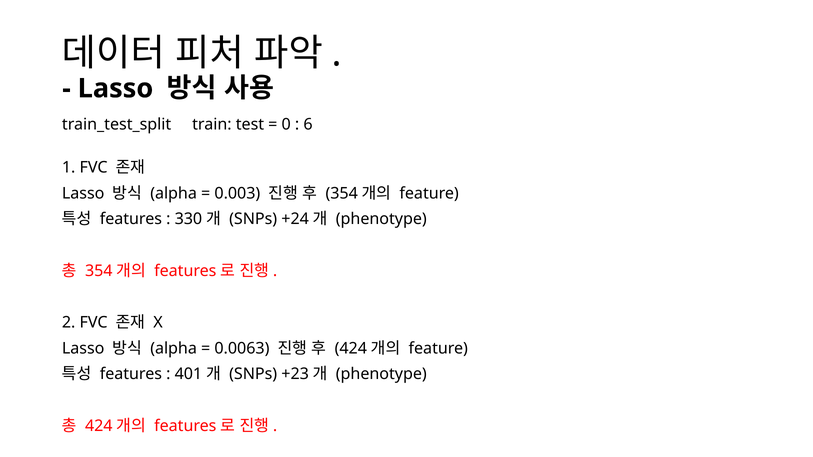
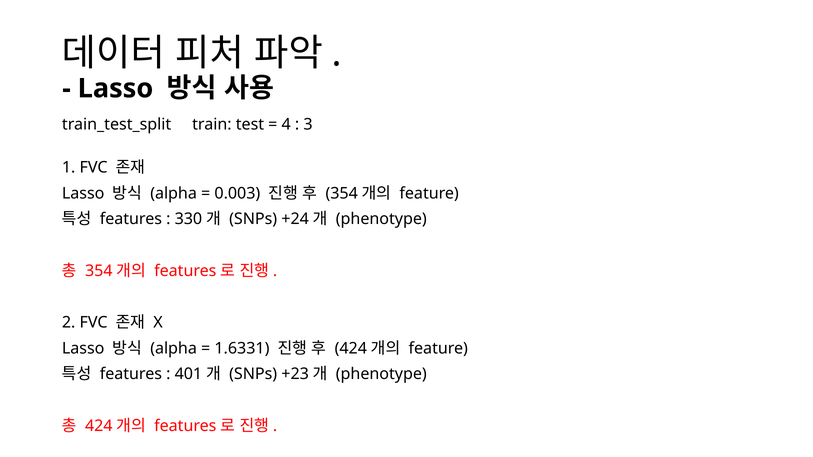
0: 0 -> 4
6: 6 -> 3
0.0063: 0.0063 -> 1.6331
